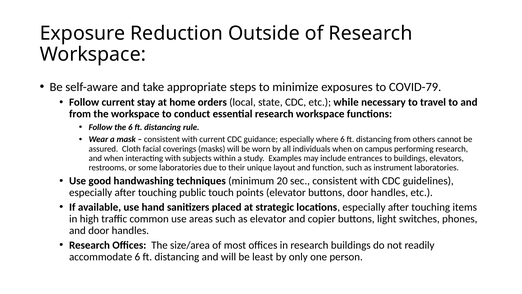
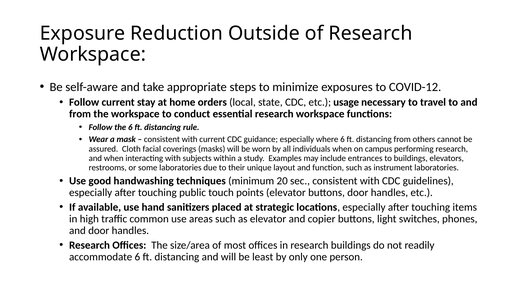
COVID-79: COVID-79 -> COVID-12
while: while -> usage
